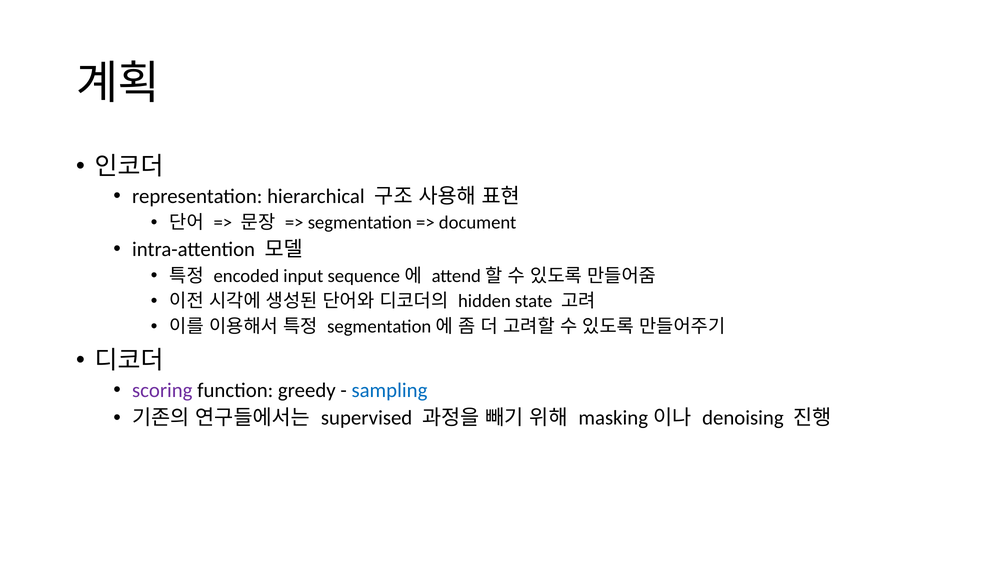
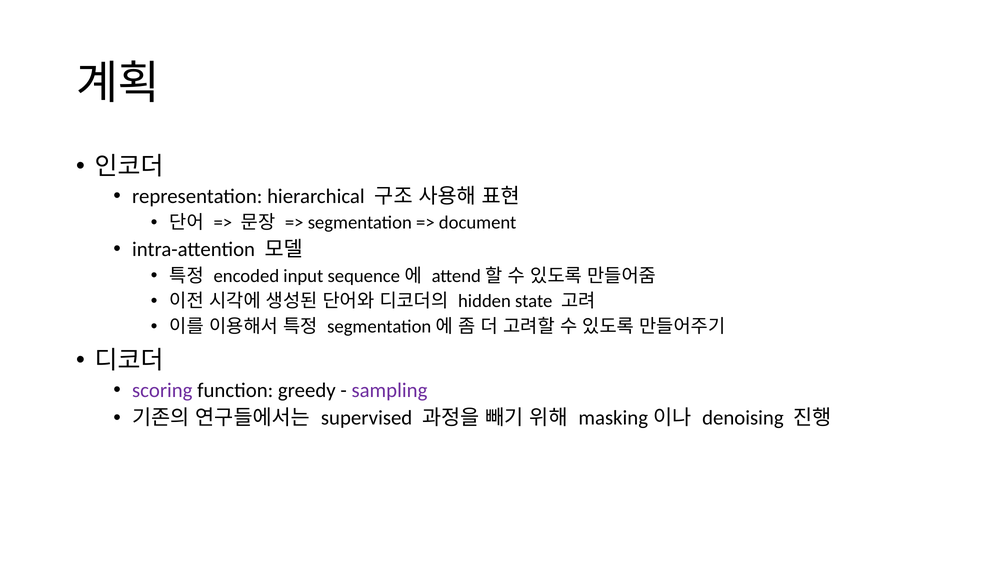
sampling colour: blue -> purple
